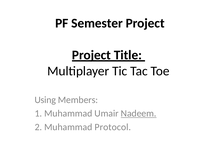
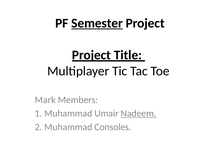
Semester underline: none -> present
Using: Using -> Mark
Protocol: Protocol -> Consoles
